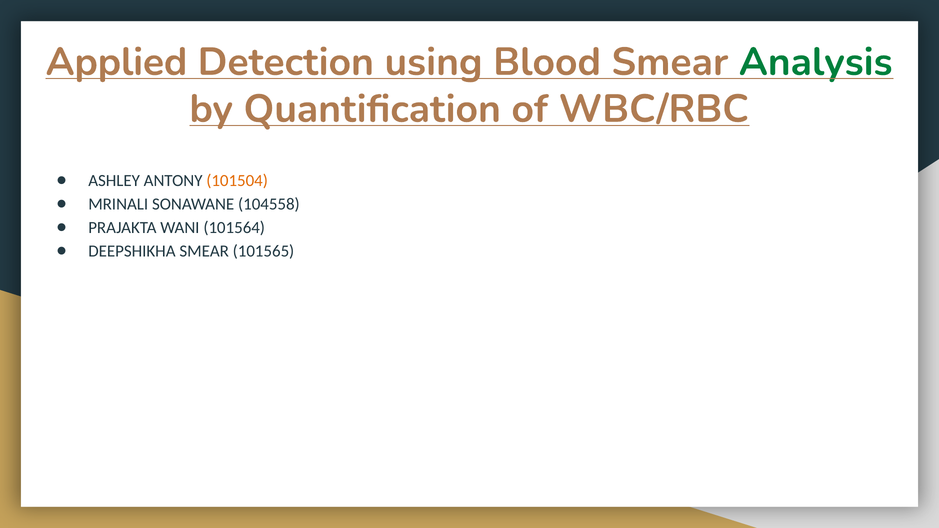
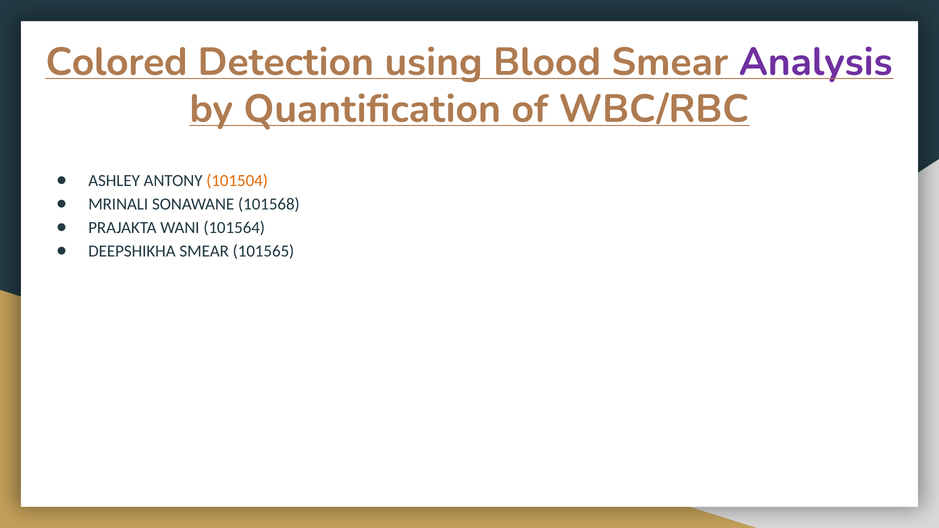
Applied: Applied -> Colored
Analysis colour: green -> purple
104558: 104558 -> 101568
